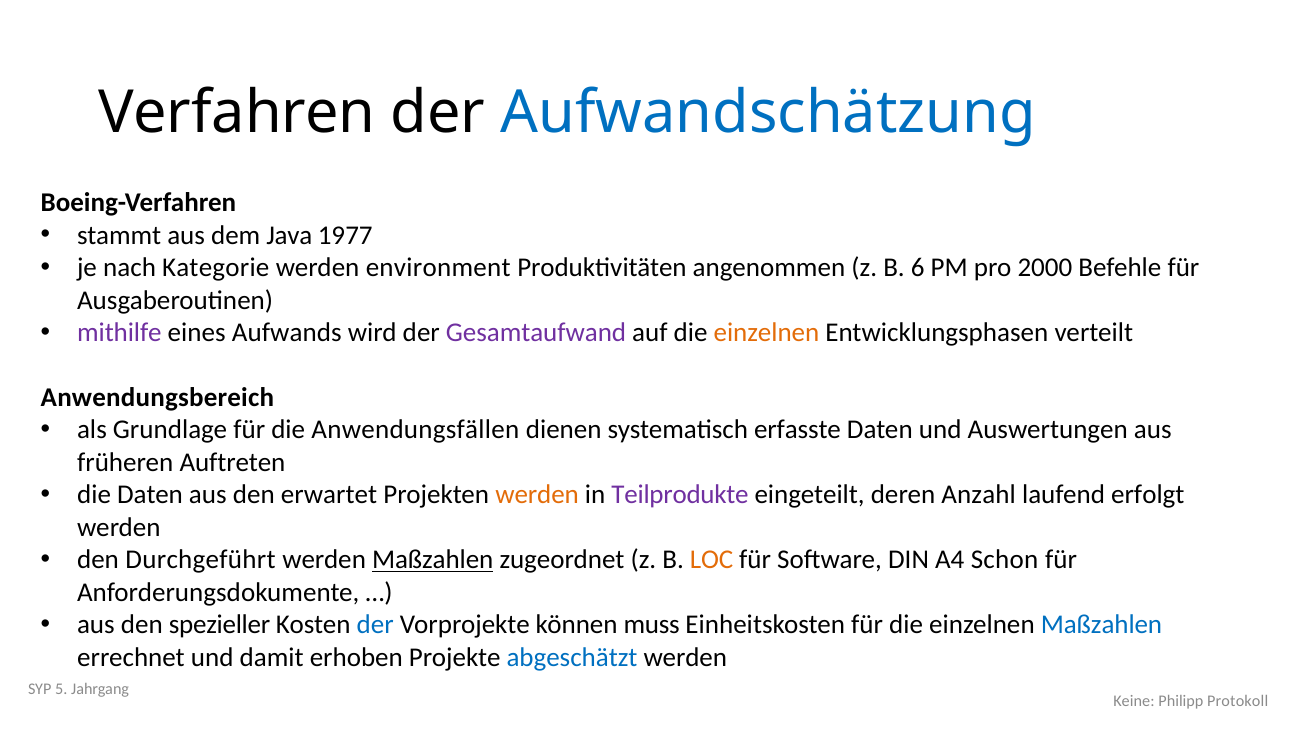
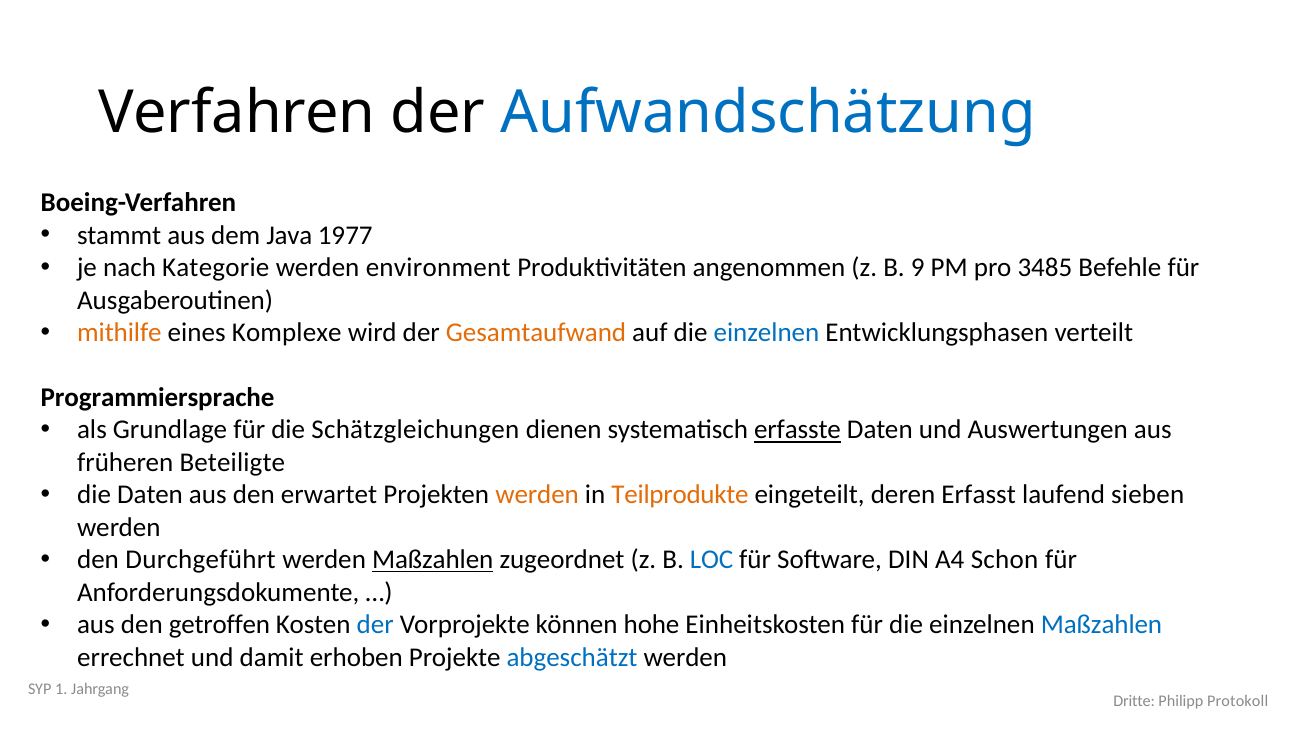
6: 6 -> 9
2000: 2000 -> 3485
mithilfe colour: purple -> orange
Aufwands: Aufwands -> Komplexe
Gesamtaufwand colour: purple -> orange
einzelnen at (766, 332) colour: orange -> blue
Anwendungsbereich: Anwendungsbereich -> Programmiersprache
Anwendungsfällen: Anwendungsfällen -> Schätzgleichungen
erfasste underline: none -> present
Auftreten: Auftreten -> Beteiligte
Teilprodukte colour: purple -> orange
Anzahl: Anzahl -> Erfasst
erfolgt: erfolgt -> sieben
LOC colour: orange -> blue
spezieller: spezieller -> getroffen
muss: muss -> hohe
5: 5 -> 1
Keine: Keine -> Dritte
